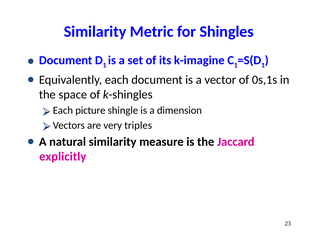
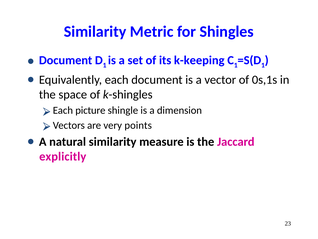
k-imagine: k-imagine -> k-keeping
triples: triples -> points
